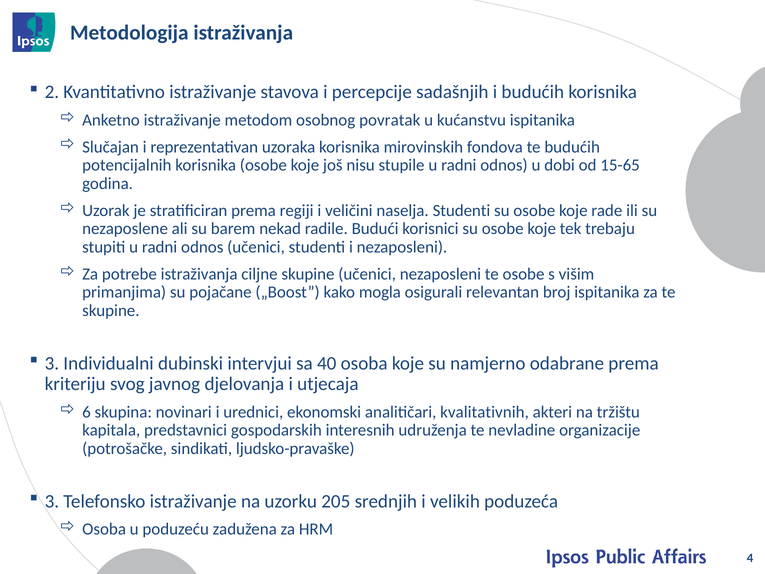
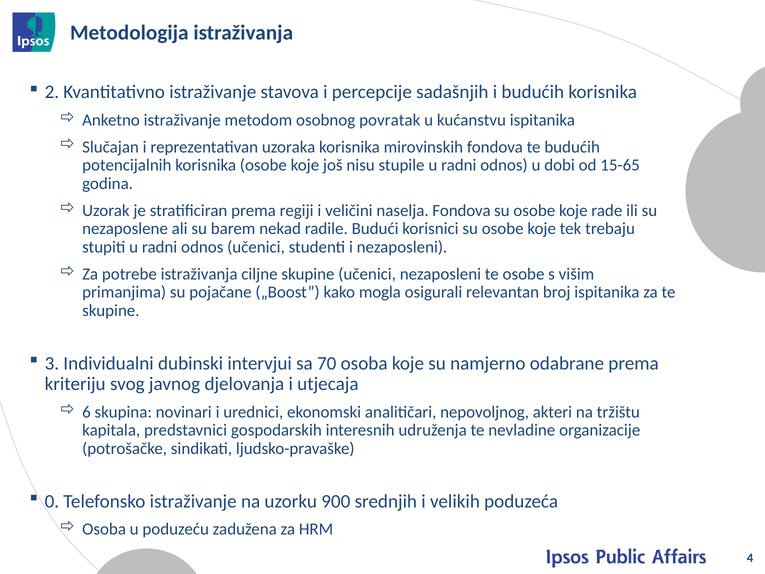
naselja Studenti: Studenti -> Fondova
40: 40 -> 70
kvalitativnih: kvalitativnih -> nepovoljnog
3 at (52, 501): 3 -> 0
205: 205 -> 900
